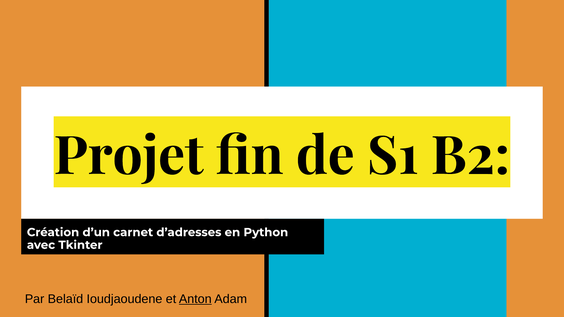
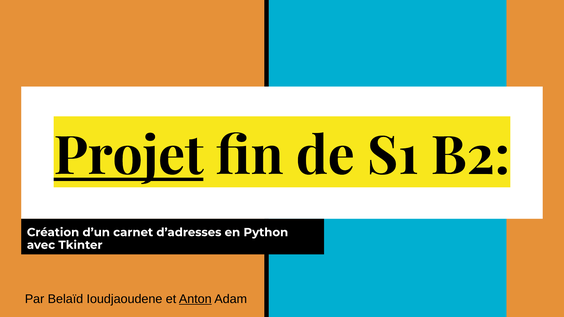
Projet underline: none -> present
